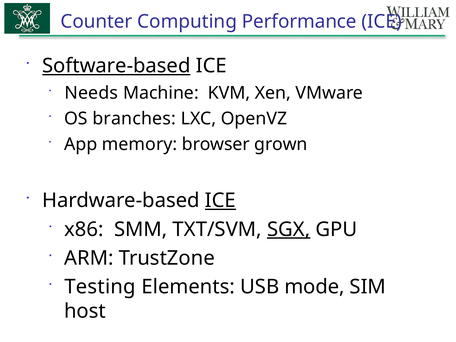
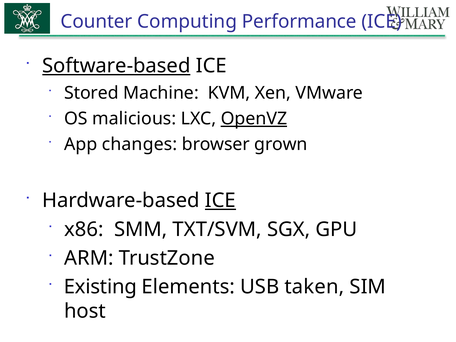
Needs: Needs -> Stored
branches: branches -> malicious
OpenVZ underline: none -> present
memory: memory -> changes
SGX underline: present -> none
Testing: Testing -> Existing
mode: mode -> taken
